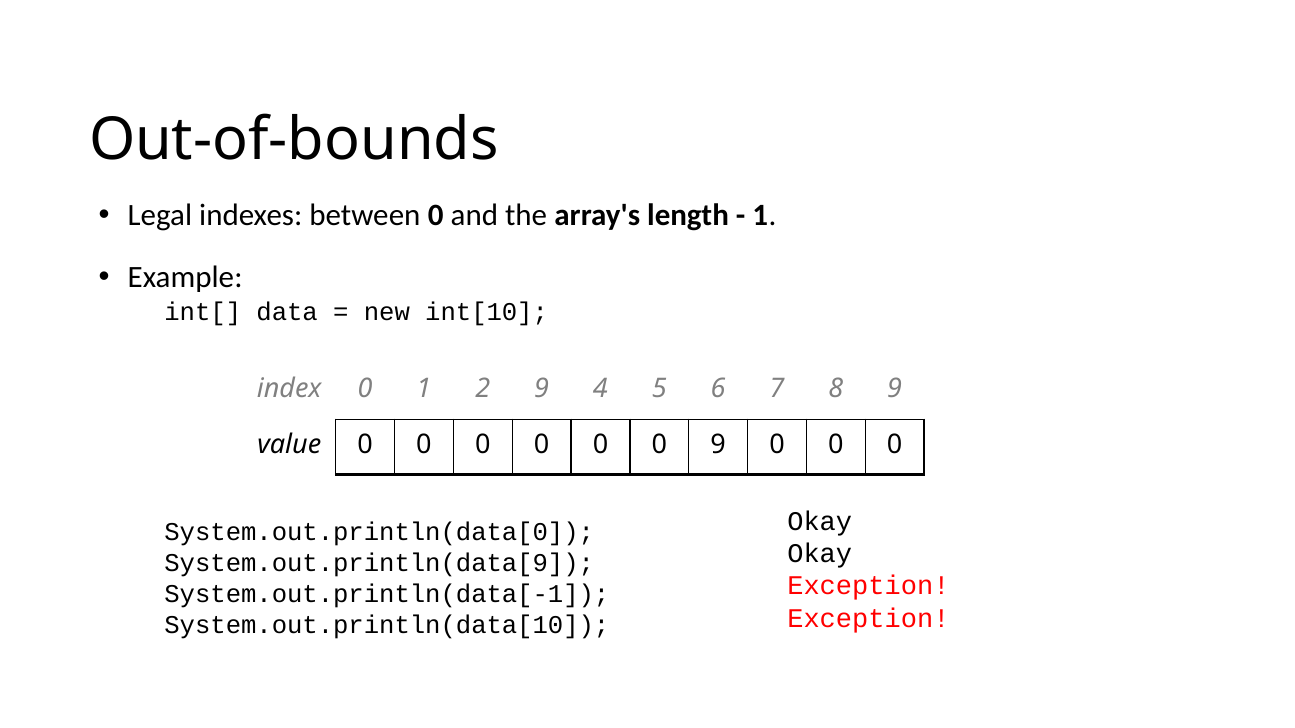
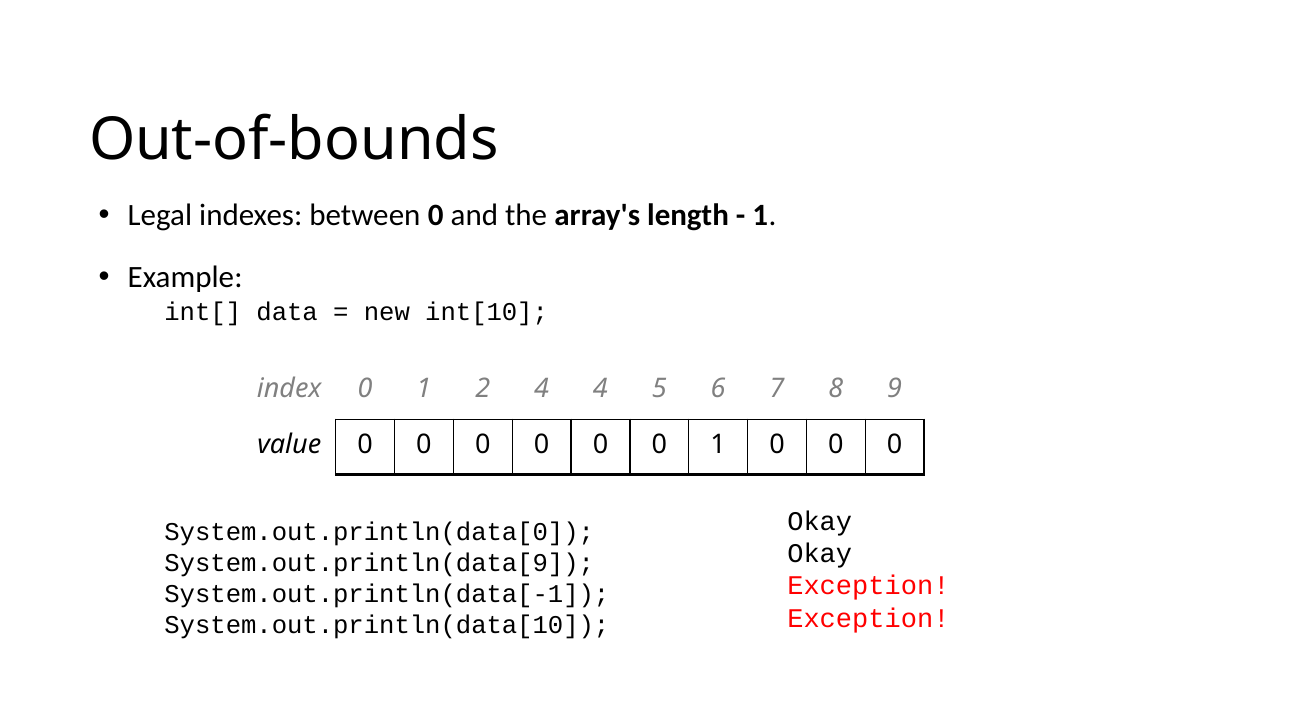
2 9: 9 -> 4
0 0 9: 9 -> 1
